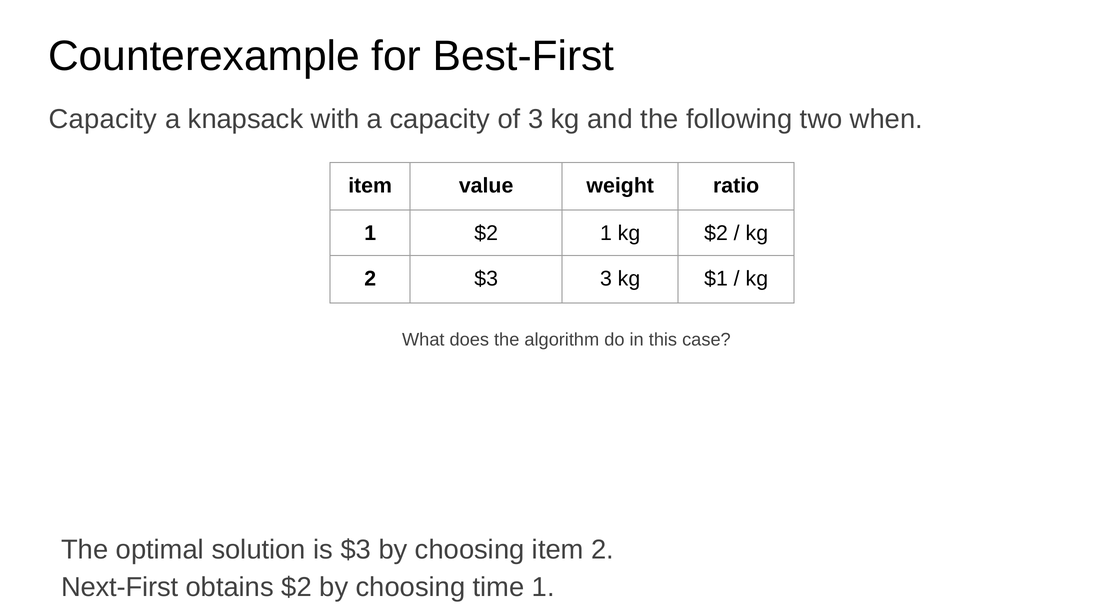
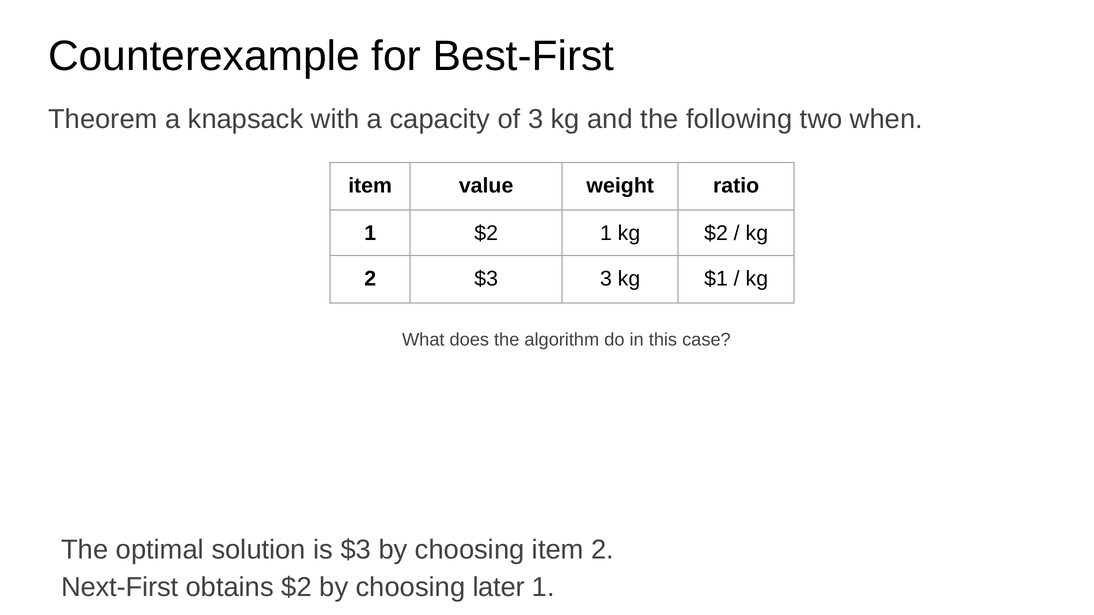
Capacity at (103, 119): Capacity -> Theorem
time: time -> later
